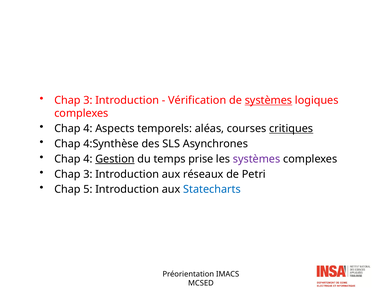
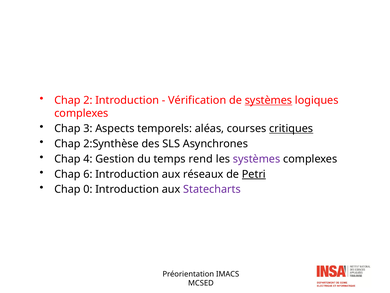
3 at (88, 100): 3 -> 2
4 at (88, 128): 4 -> 3
4:Synthèse: 4:Synthèse -> 2:Synthèse
Gestion underline: present -> none
prise: prise -> rend
3 at (88, 174): 3 -> 6
Petri underline: none -> present
5: 5 -> 0
Statecharts colour: blue -> purple
